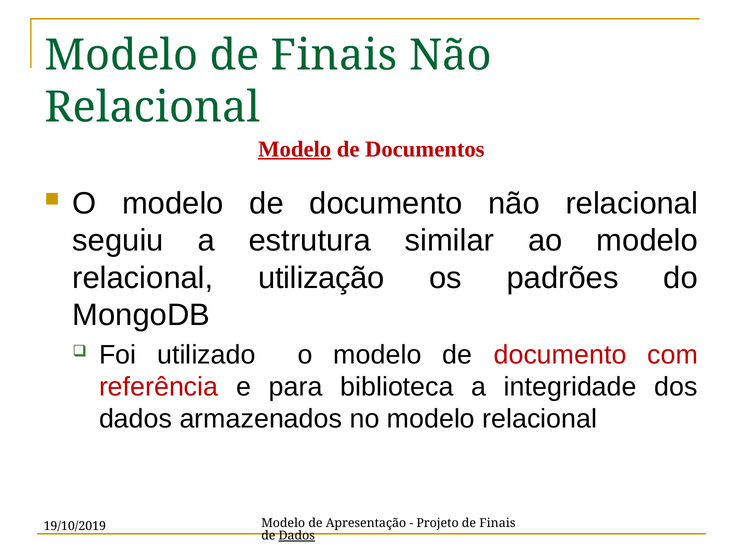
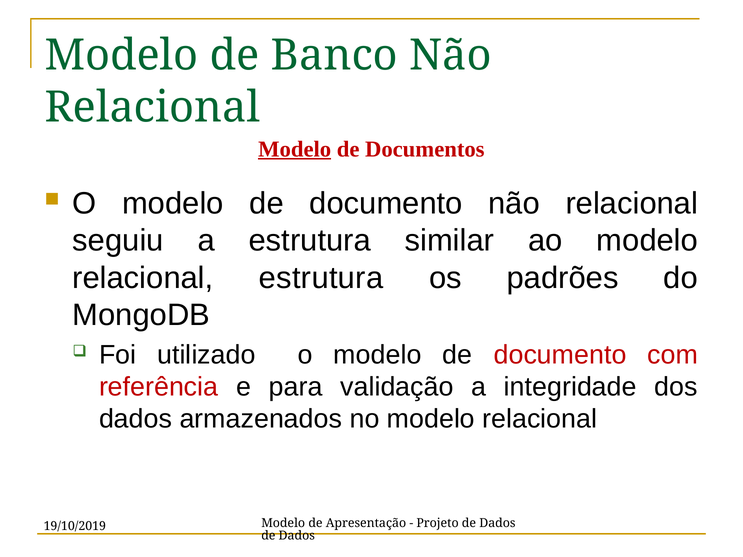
Modelo de Finais: Finais -> Banco
relacional utilização: utilização -> estrutura
biblioteca: biblioteca -> validação
Projeto de Finais: Finais -> Dados
Dados at (297, 536) underline: present -> none
